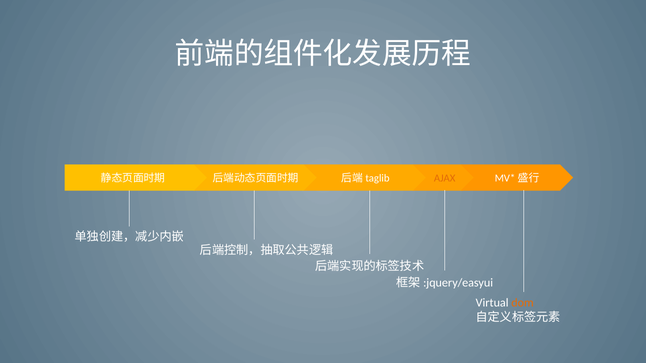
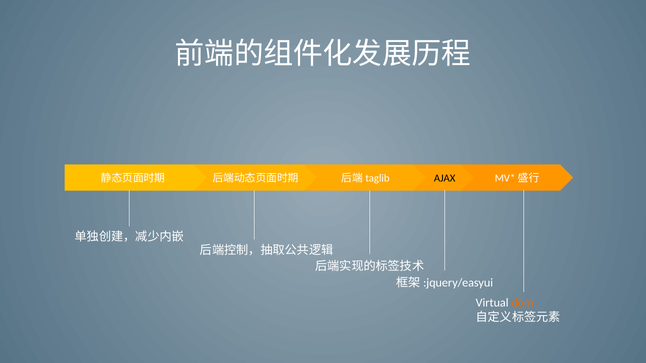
AJAX colour: orange -> black
